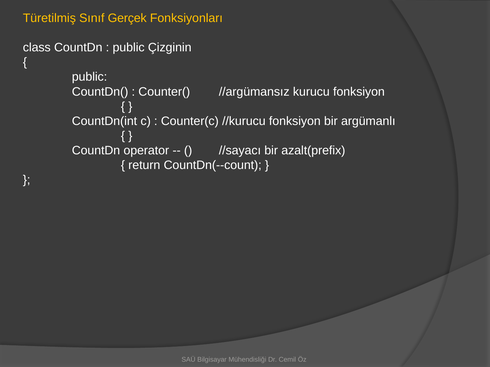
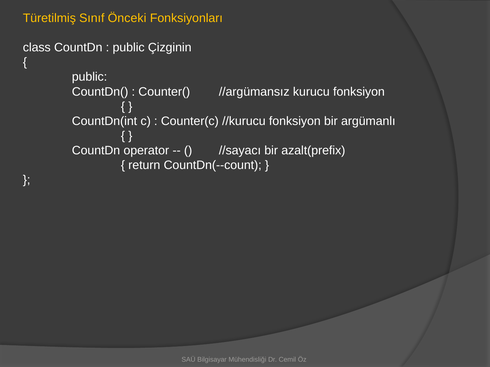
Gerçek: Gerçek -> Önceki
